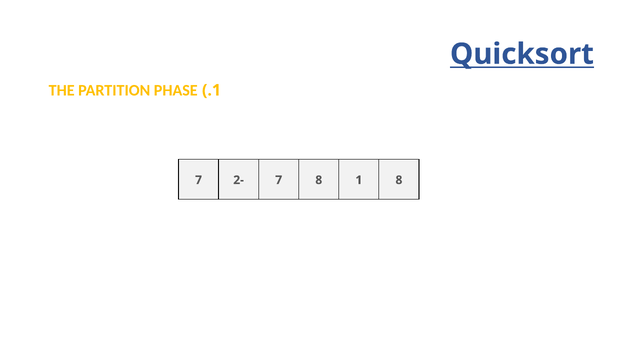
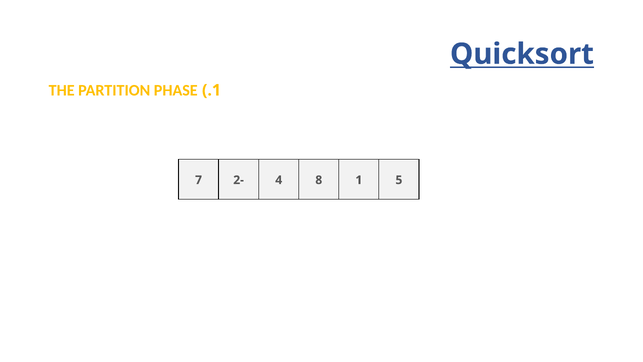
7 at (279, 180): 7 -> 4
1 8: 8 -> 5
